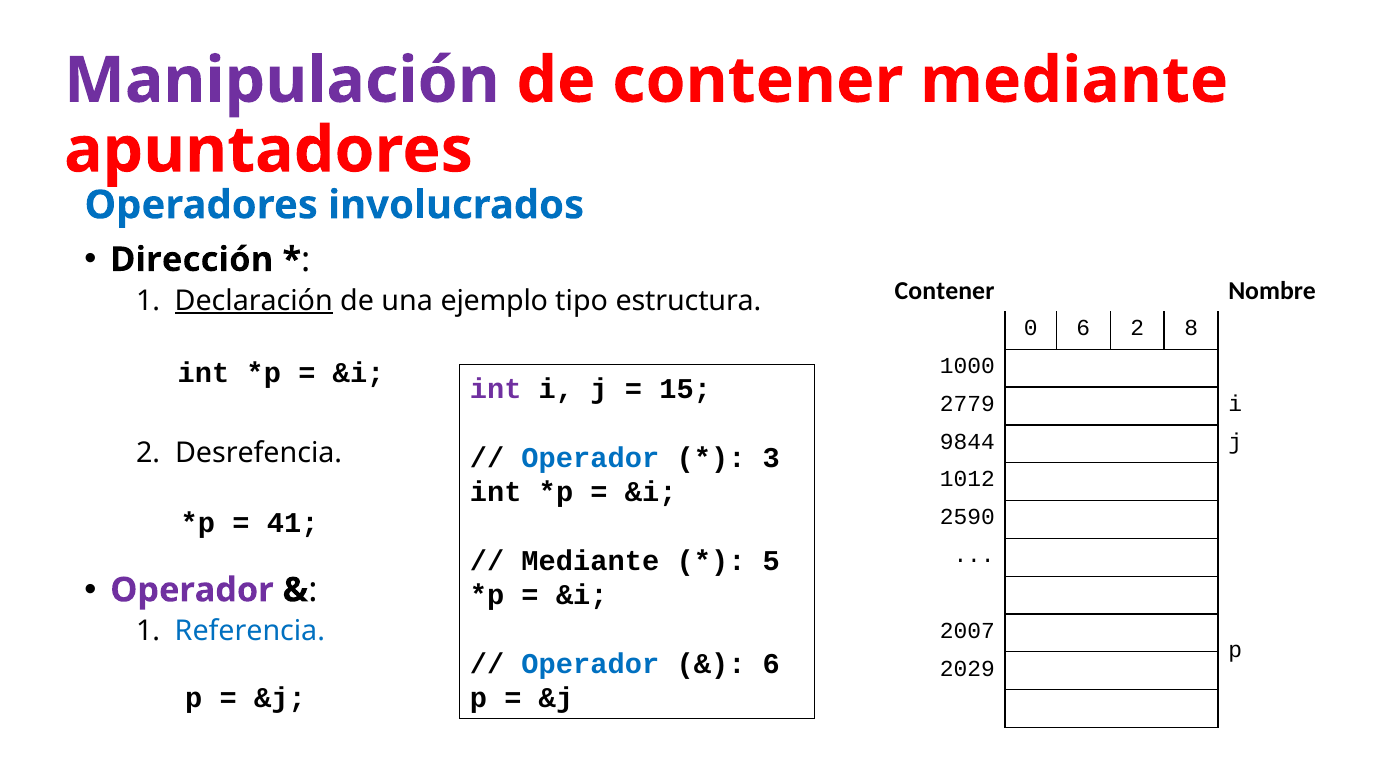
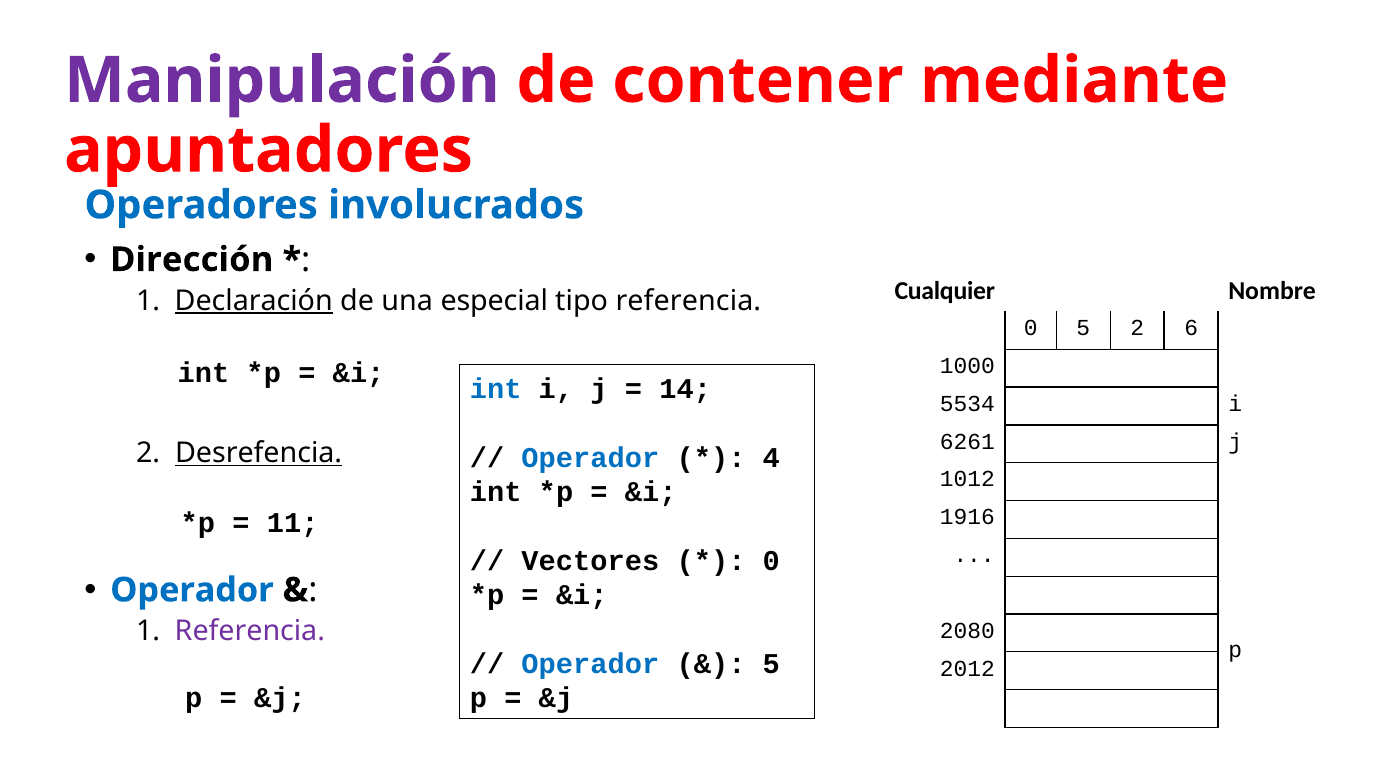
Contener at (945, 292): Contener -> Cualquier
ejemplo: ejemplo -> especial
tipo estructura: estructura -> referencia
0 6: 6 -> 5
8: 8 -> 6
int at (496, 389) colour: purple -> blue
15: 15 -> 14
2779: 2779 -> 5534
9844: 9844 -> 6261
Desrefencia underline: none -> present
3: 3 -> 4
2590: 2590 -> 1916
41: 41 -> 11
Mediante at (590, 561): Mediante -> Vectores
5 at (771, 561): 5 -> 0
Operador at (192, 590) colour: purple -> blue
2007: 2007 -> 2080
Referencia at (250, 632) colour: blue -> purple
6 at (771, 665): 6 -> 5
2029: 2029 -> 2012
